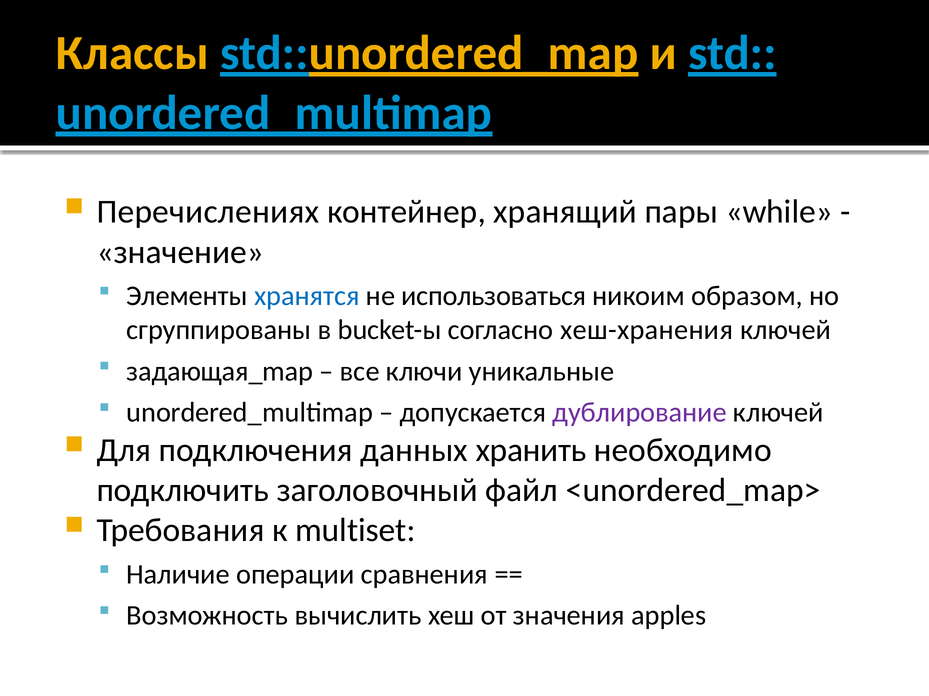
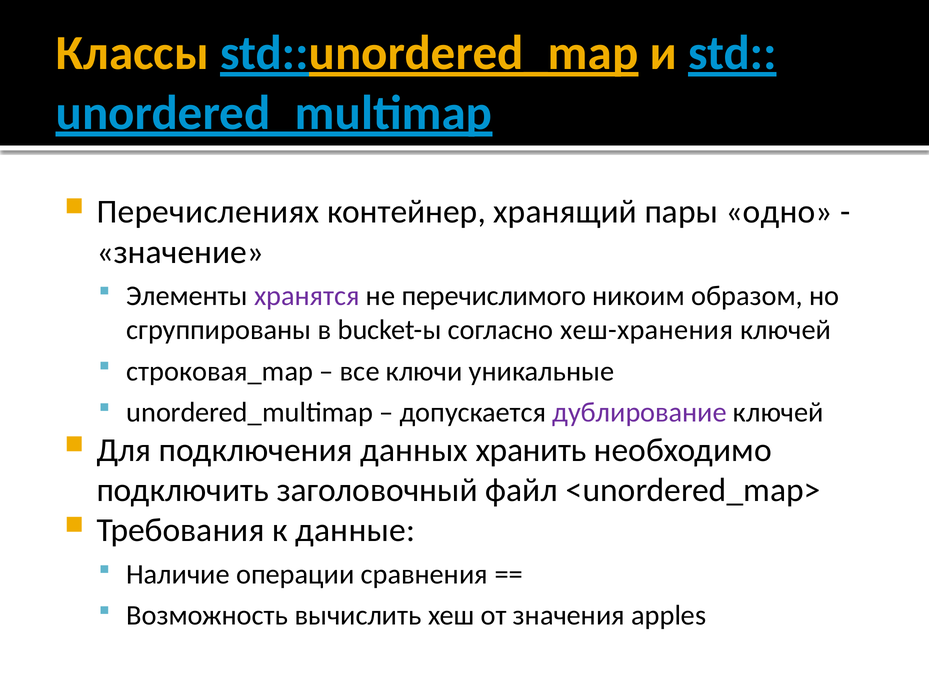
while: while -> одно
хранятся colour: blue -> purple
использоваться: использоваться -> перечислимого
задающая_map: задающая_map -> строковая_map
multiset: multiset -> данные
